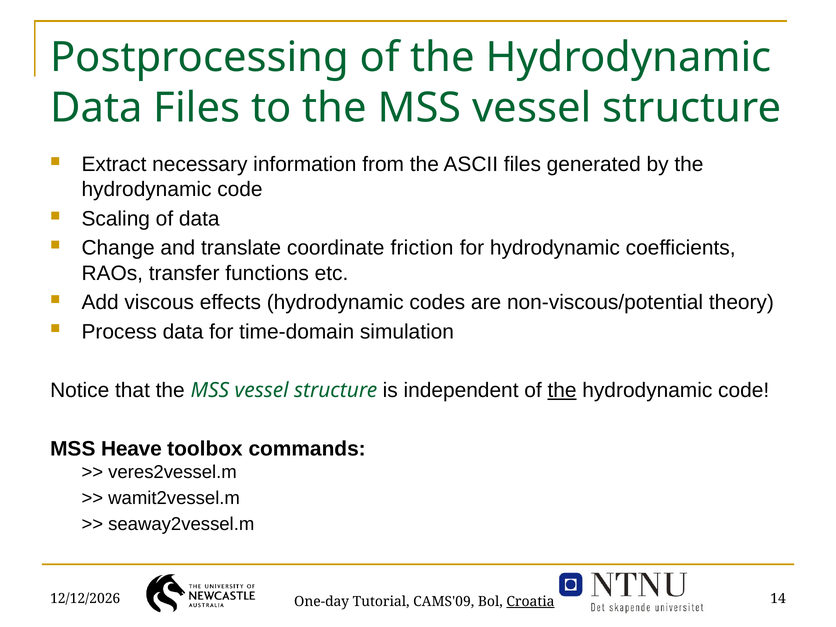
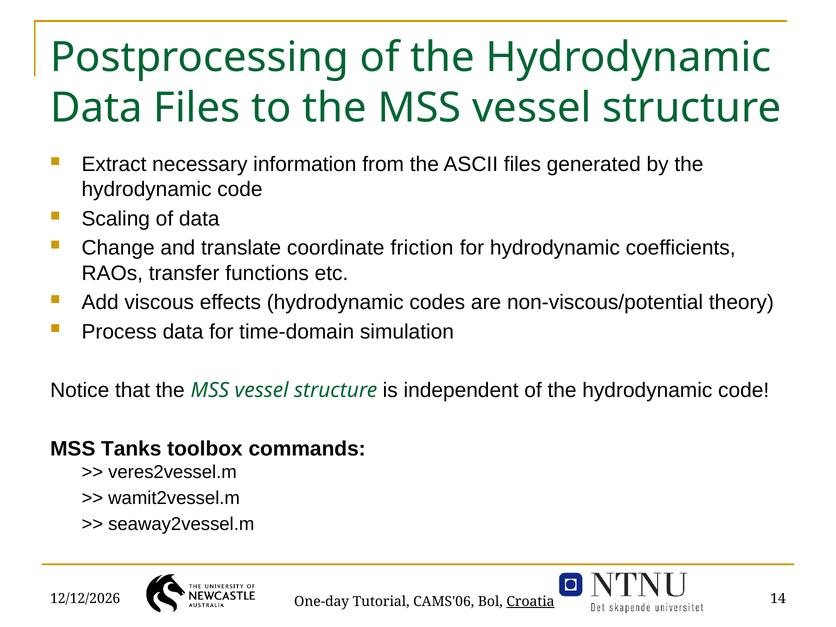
the at (562, 390) underline: present -> none
Heave: Heave -> Tanks
CAMS'09: CAMS'09 -> CAMS'06
